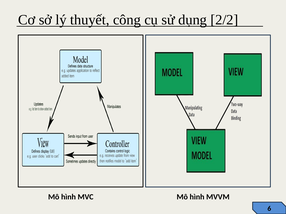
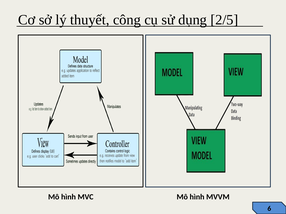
2/2: 2/2 -> 2/5
